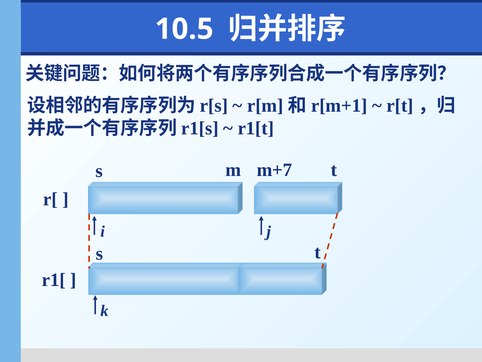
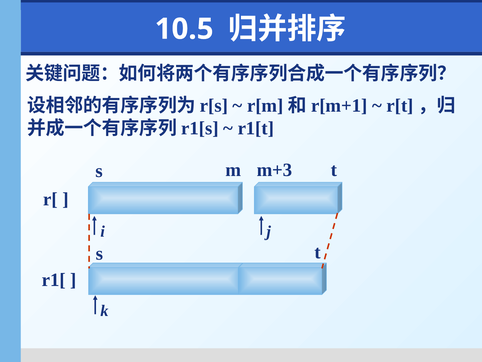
m+7: m+7 -> m+3
